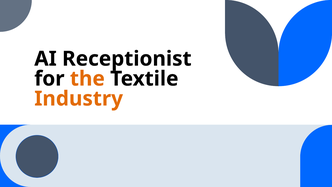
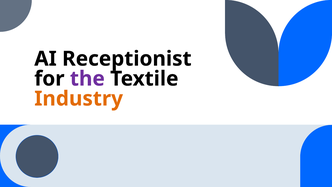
the colour: orange -> purple
